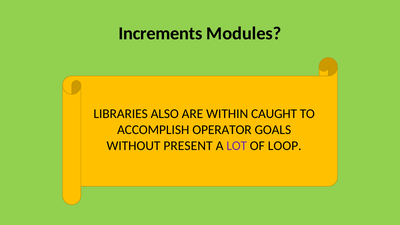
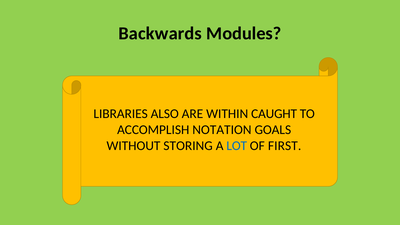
Increments: Increments -> Backwards
OPERATOR: OPERATOR -> NOTATION
PRESENT: PRESENT -> STORING
LOT colour: purple -> blue
LOOP: LOOP -> FIRST
